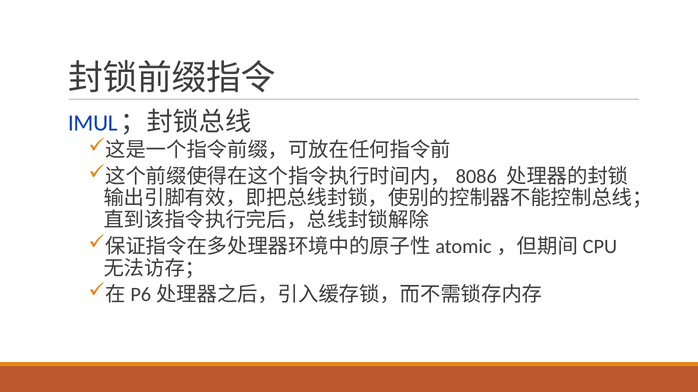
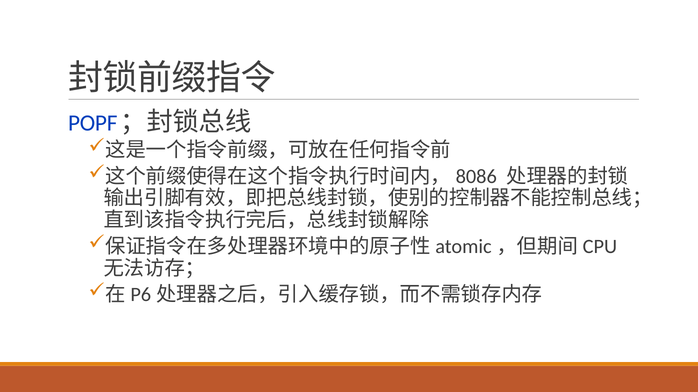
IMUL: IMUL -> POPF
